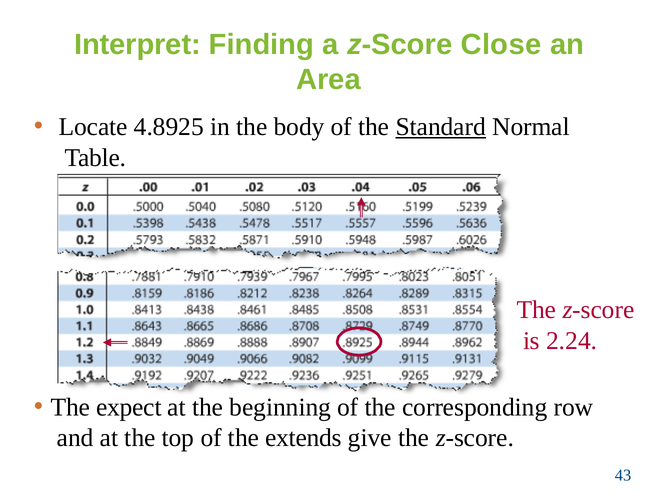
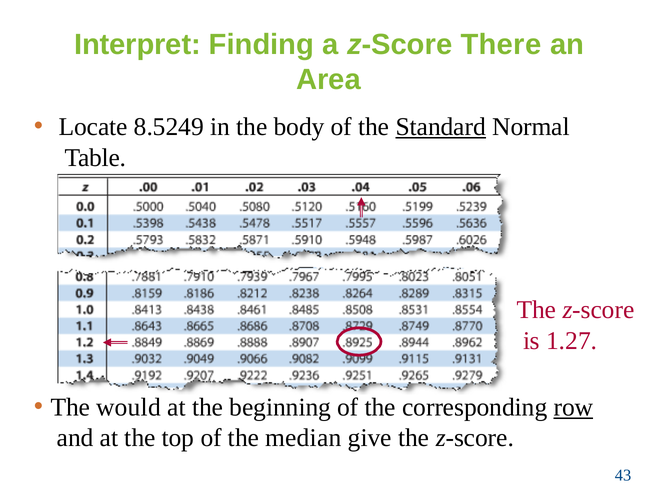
Close: Close -> There
4.8925: 4.8925 -> 8.5249
2.24: 2.24 -> 1.27
expect: expect -> would
row underline: none -> present
extends: extends -> median
